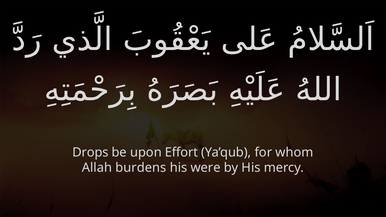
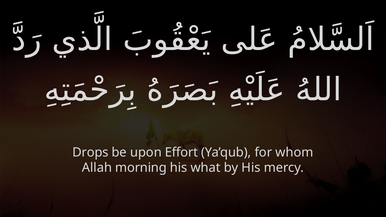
burdens: burdens -> morning
were: were -> what
